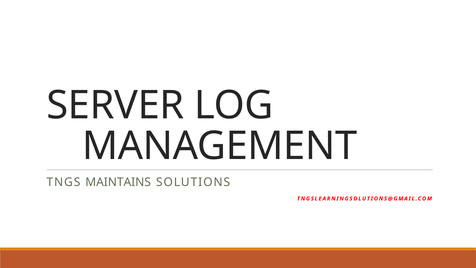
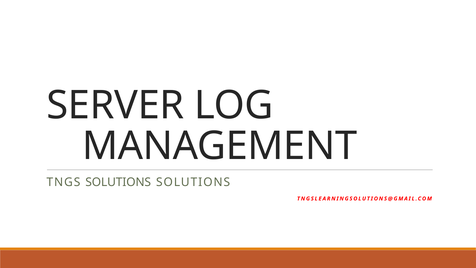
TNGS MAINTAINS: MAINTAINS -> SOLUTIONS
